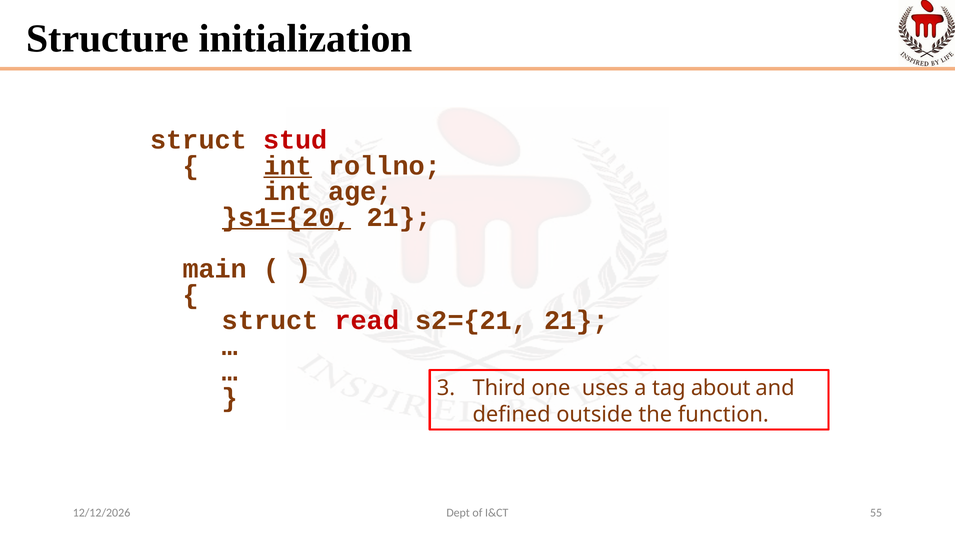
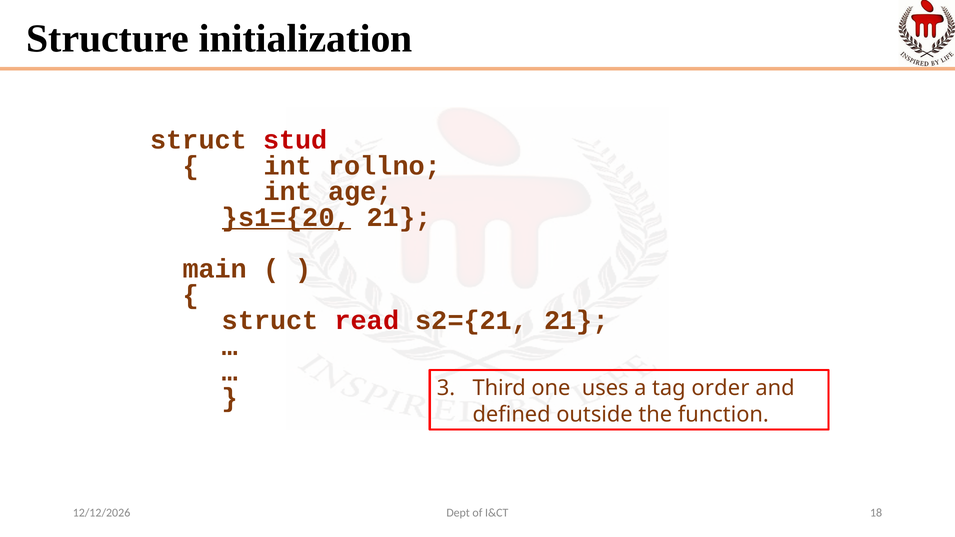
int at (288, 166) underline: present -> none
about: about -> order
55: 55 -> 18
